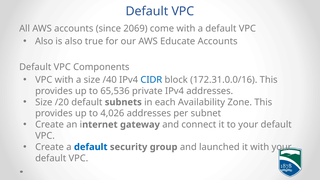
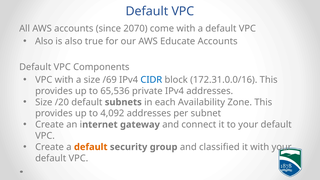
2069: 2069 -> 2070
/40: /40 -> /69
4,026: 4,026 -> 4,092
default at (91, 147) colour: blue -> orange
launched: launched -> classified
